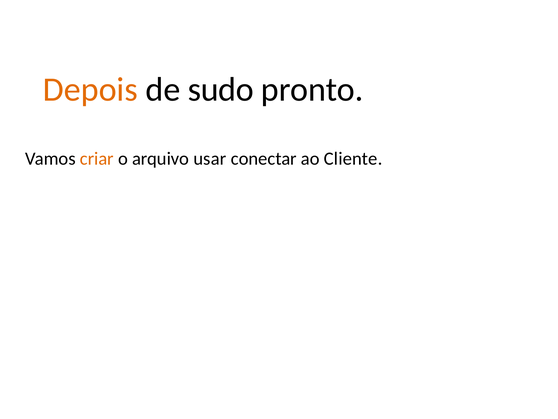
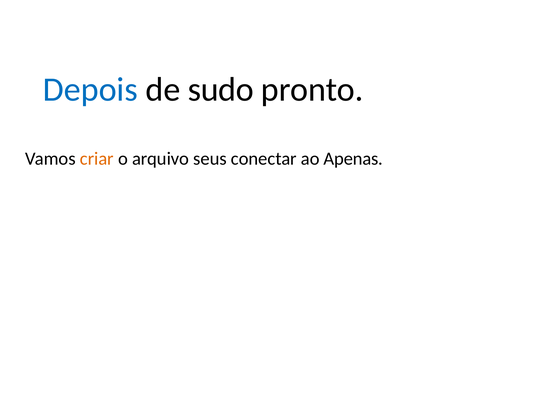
Depois colour: orange -> blue
usar: usar -> seus
Cliente: Cliente -> Apenas
